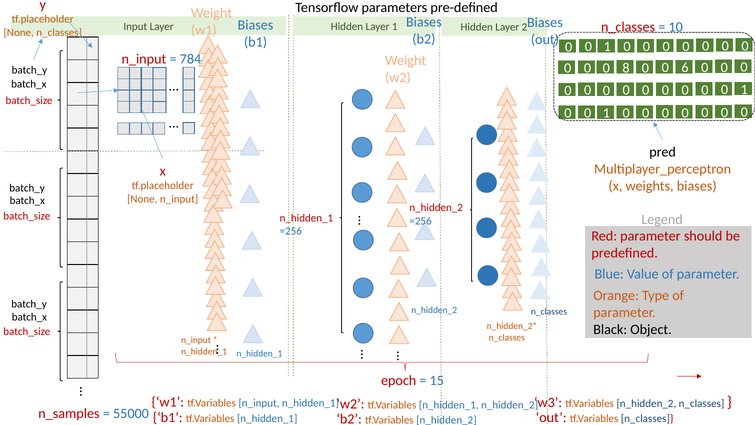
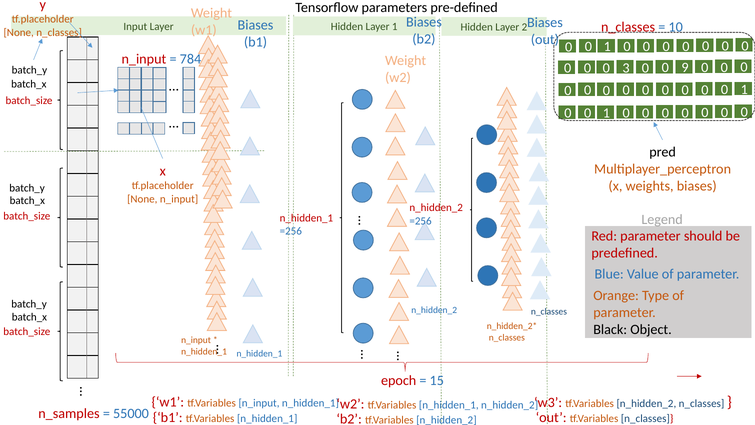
8: 8 -> 3
6: 6 -> 9
